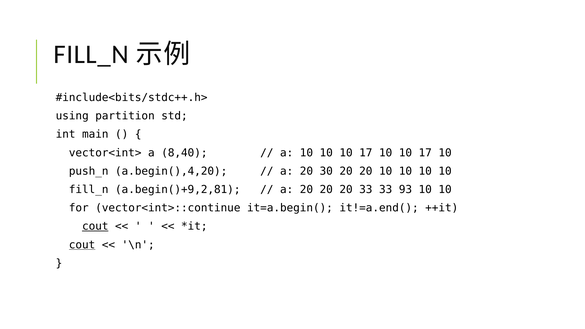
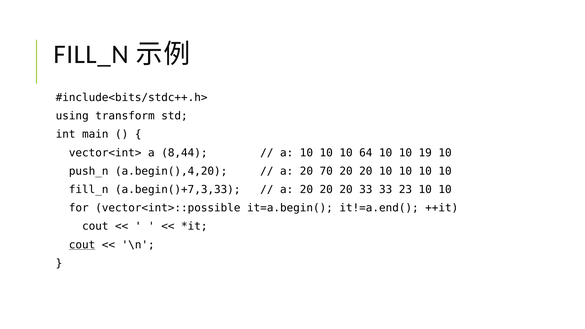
partition: partition -> transform
8,40: 8,40 -> 8,44
10 10 10 17: 17 -> 64
17 at (425, 153): 17 -> 19
30: 30 -> 70
a.begin()+9,2,81: a.begin()+9,2,81 -> a.begin()+7,3,33
93: 93 -> 23
vector<int>::continue: vector<int>::continue -> vector<int>::possible
cout at (95, 226) underline: present -> none
